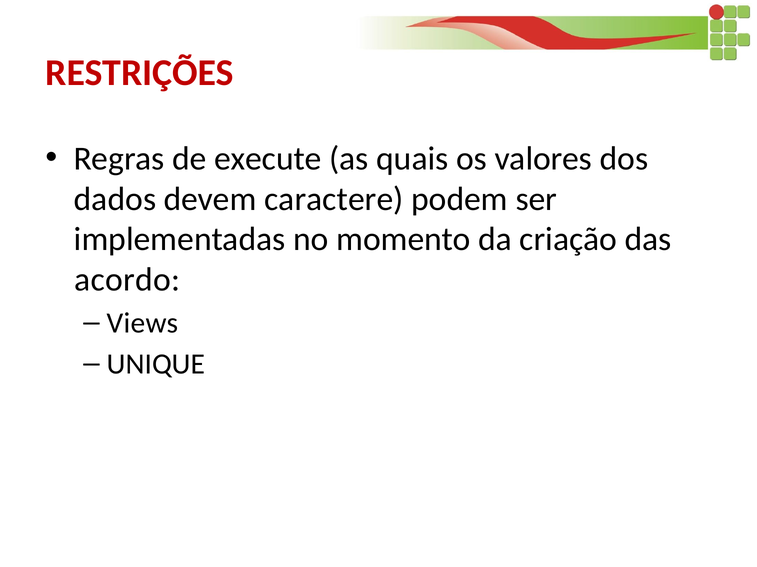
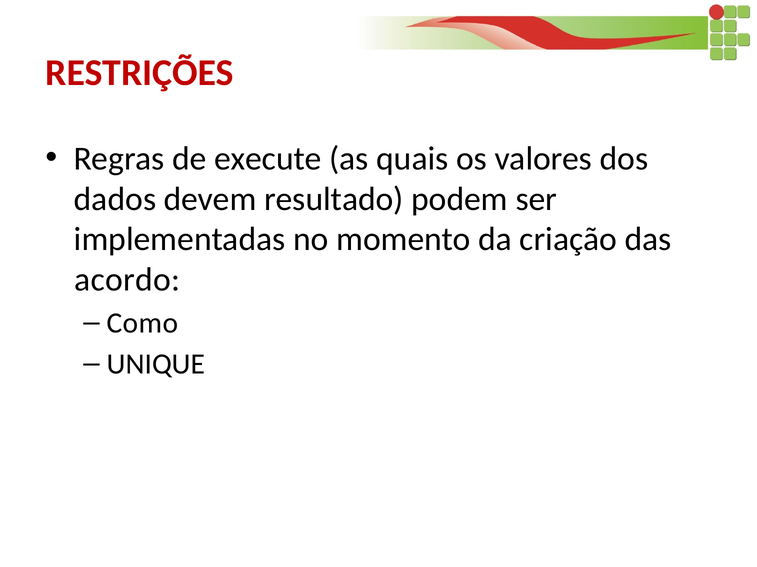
caractere: caractere -> resultado
Views: Views -> Como
